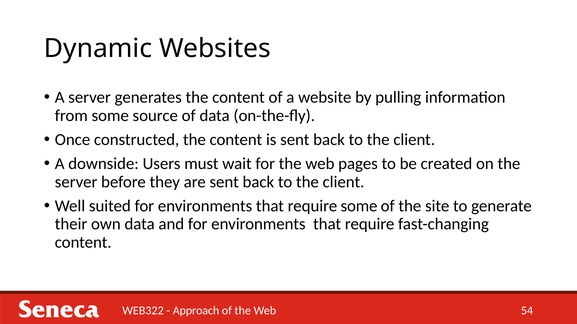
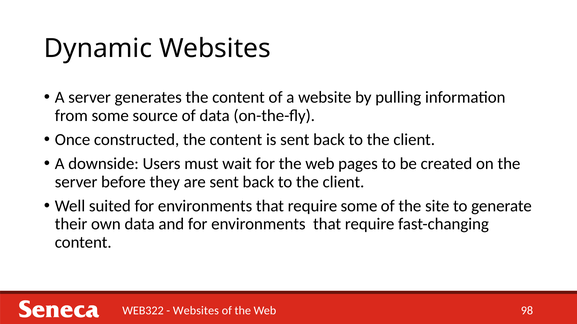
Approach at (196, 311): Approach -> Websites
54: 54 -> 98
